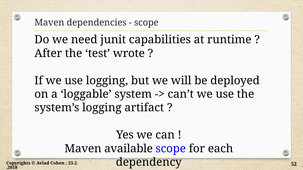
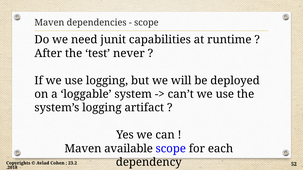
wrote: wrote -> never
